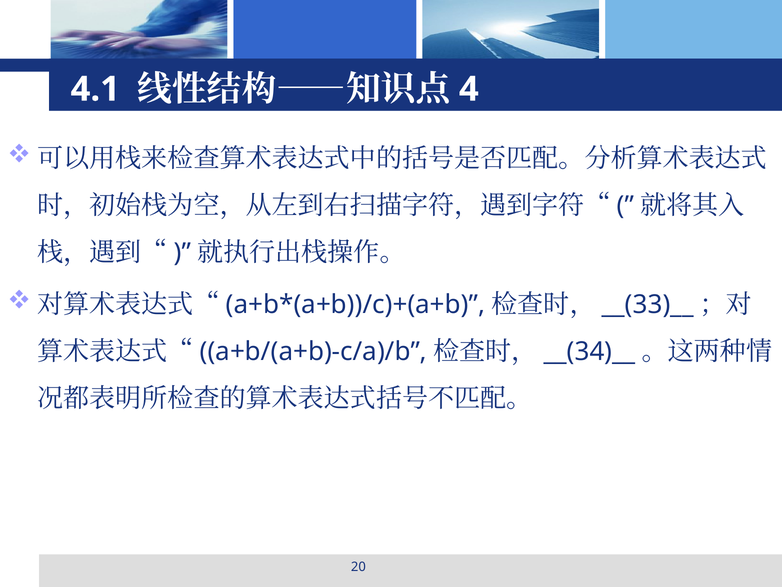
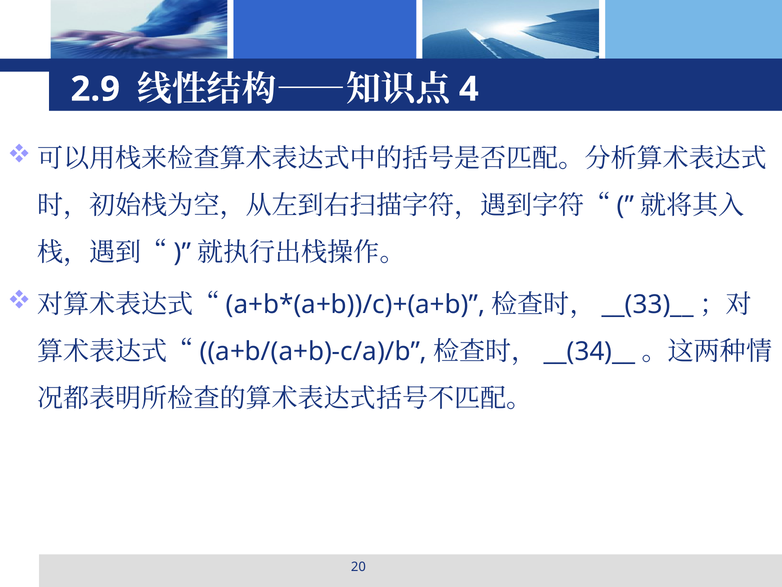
4.1: 4.1 -> 2.9
